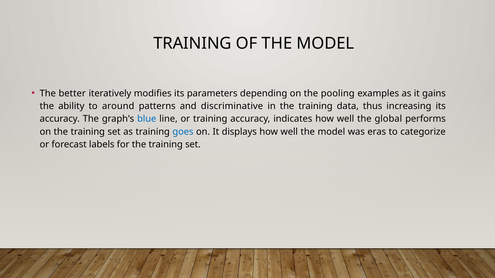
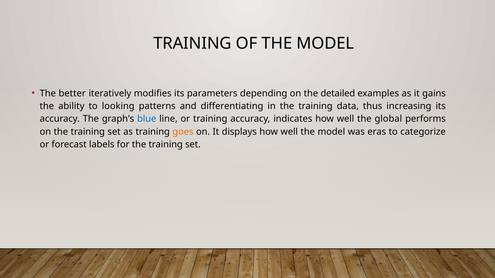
pooling: pooling -> detailed
around: around -> looking
discriminative: discriminative -> differentiating
goes colour: blue -> orange
